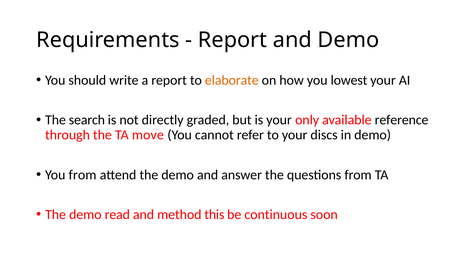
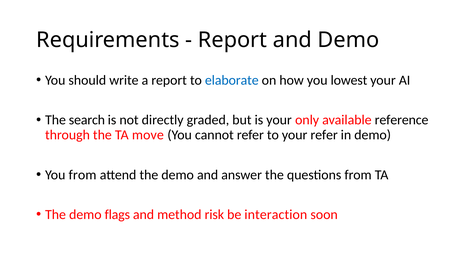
elaborate colour: orange -> blue
your discs: discs -> refer
read: read -> flags
this: this -> risk
continuous: continuous -> interaction
